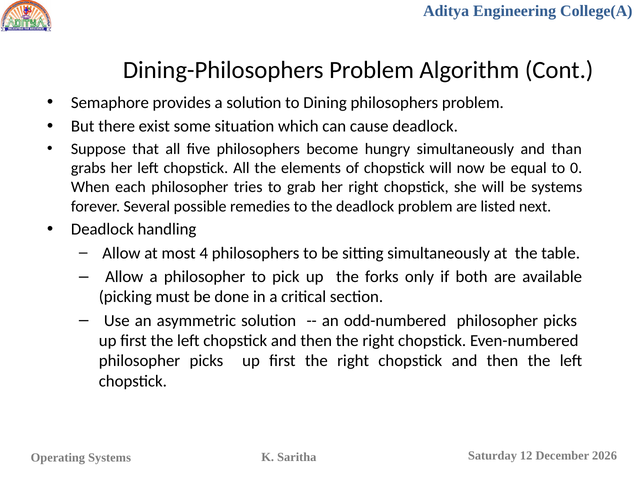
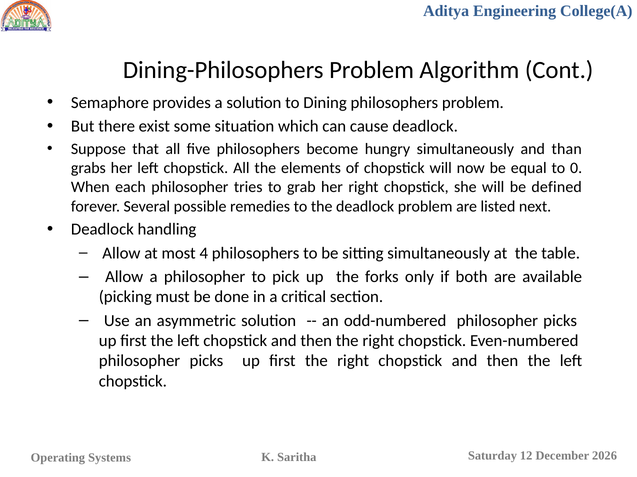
be systems: systems -> defined
